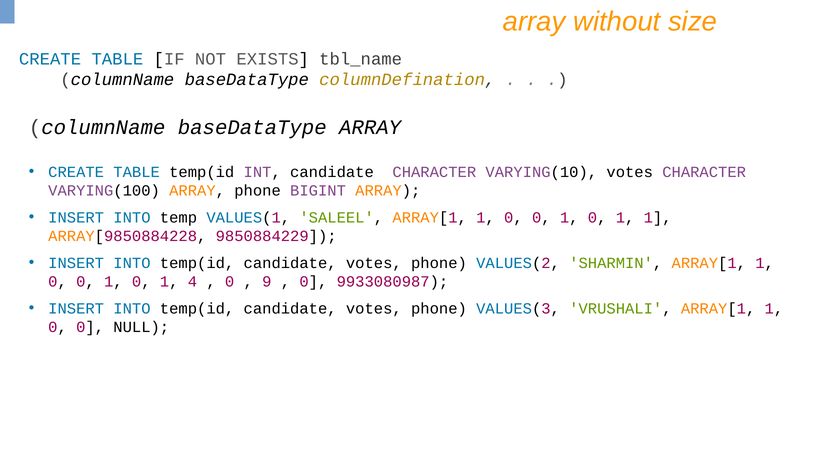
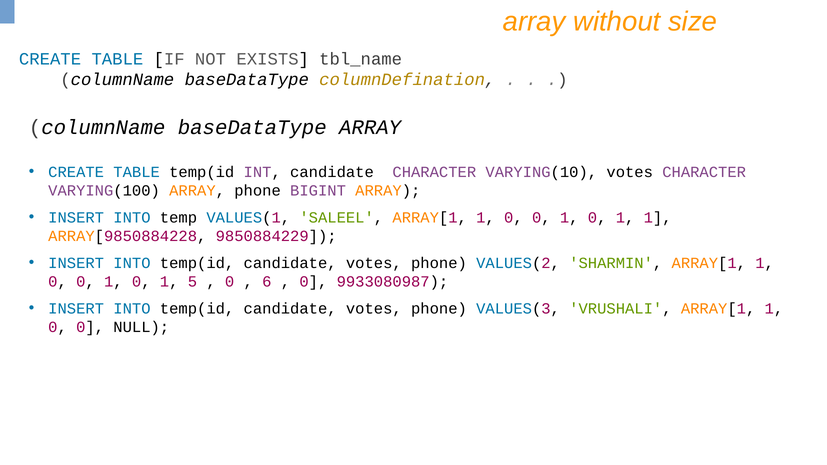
4: 4 -> 5
9: 9 -> 6
